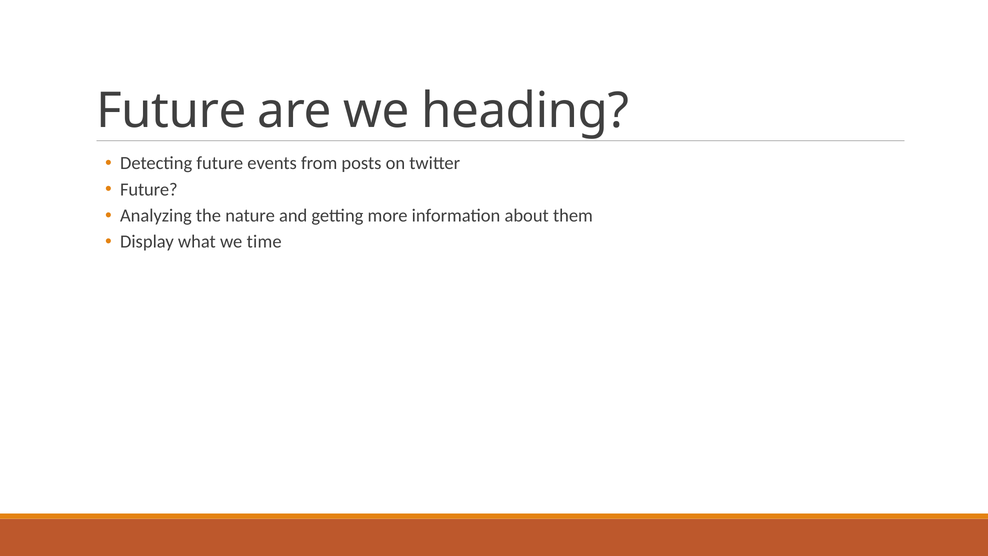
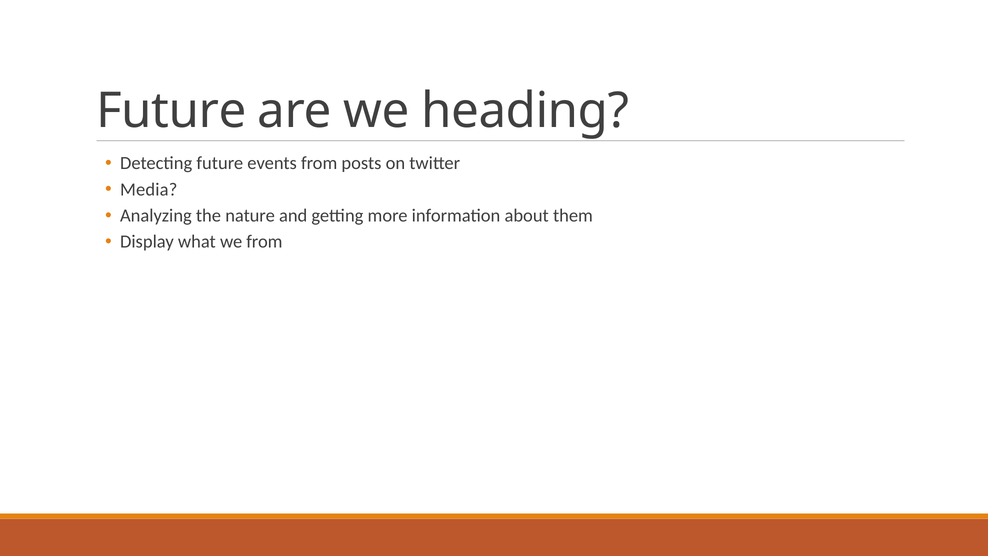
Future at (149, 189): Future -> Media
we time: time -> from
